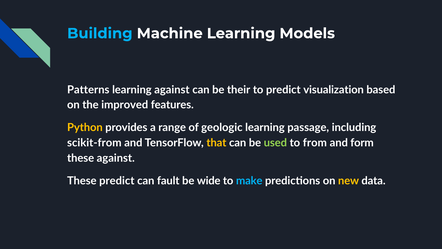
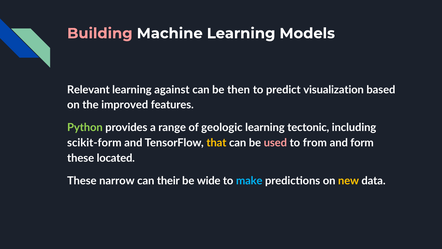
Building colour: light blue -> pink
Patterns: Patterns -> Relevant
their: their -> then
Python colour: yellow -> light green
passage: passage -> tectonic
scikit-from: scikit-from -> scikit-form
used colour: light green -> pink
these against: against -> located
These predict: predict -> narrow
fault: fault -> their
